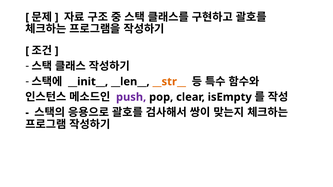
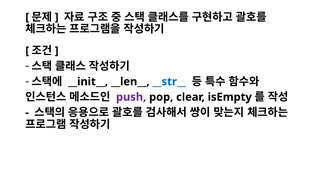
__str__ colour: orange -> blue
